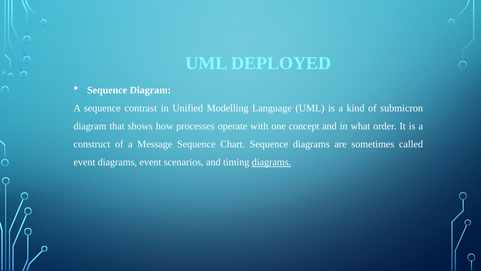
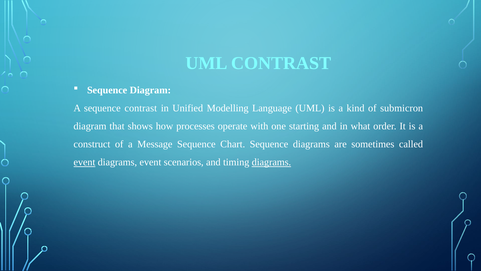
UML DEPLOYED: DEPLOYED -> CONTRAST
concept: concept -> starting
event at (84, 162) underline: none -> present
